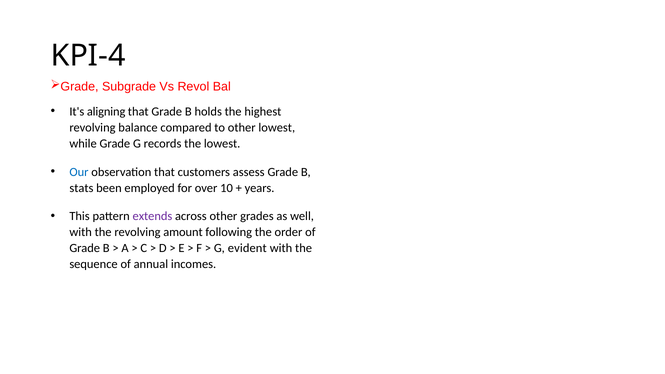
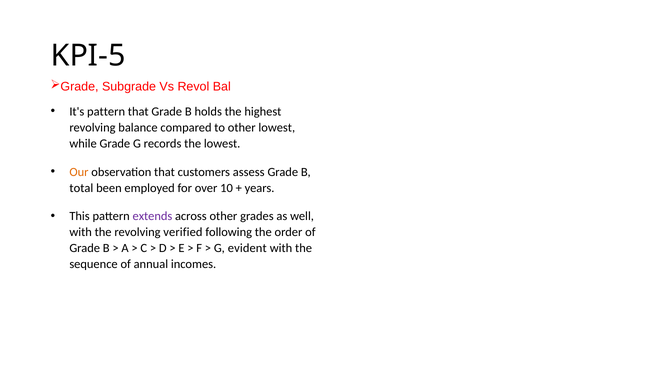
KPI-4: KPI-4 -> KPI-5
It's aligning: aligning -> pattern
Our colour: blue -> orange
stats: stats -> total
amount: amount -> verified
